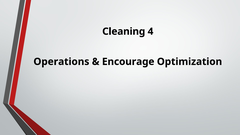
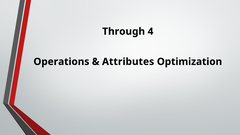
Cleaning: Cleaning -> Through
Encourage: Encourage -> Attributes
